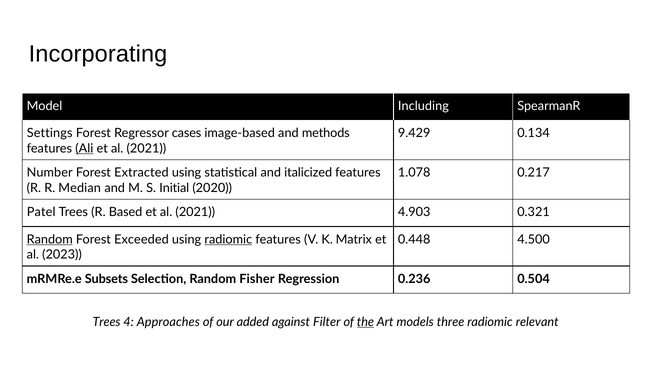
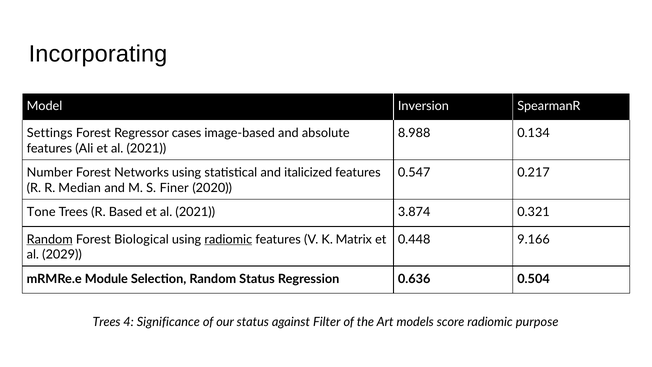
Including: Including -> Inversion
methods: methods -> absolute
9.429: 9.429 -> 8.988
Ali underline: present -> none
Extracted: Extracted -> Networks
1.078: 1.078 -> 0.547
Initial: Initial -> Finer
Patel: Patel -> Tone
4.903: 4.903 -> 3.874
Exceeded: Exceeded -> Biological
4.500: 4.500 -> 9.166
2023: 2023 -> 2029
Subsets: Subsets -> Module
Random Fisher: Fisher -> Status
0.236: 0.236 -> 0.636
Approaches: Approaches -> Significance
our added: added -> status
the underline: present -> none
three: three -> score
relevant: relevant -> purpose
